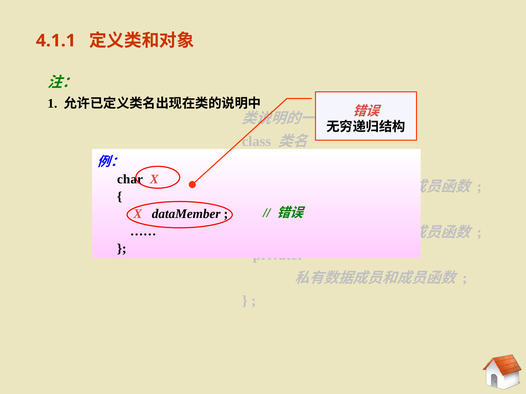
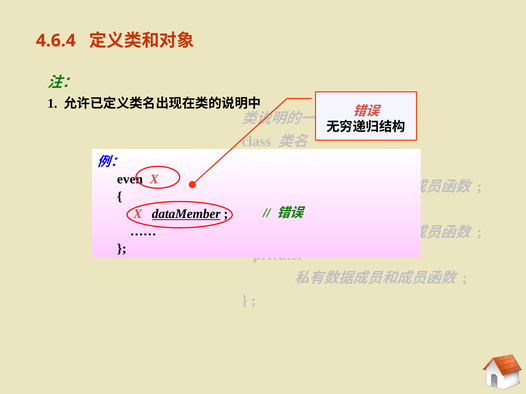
4.1.1: 4.1.1 -> 4.6.4
char: char -> even
dataMember underline: none -> present
